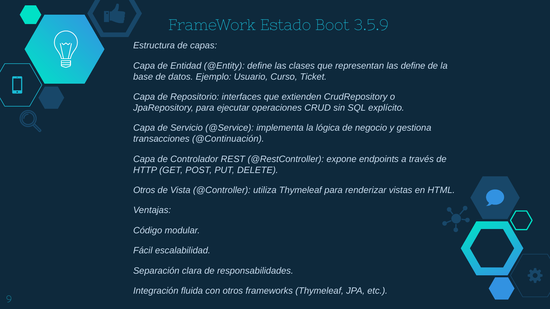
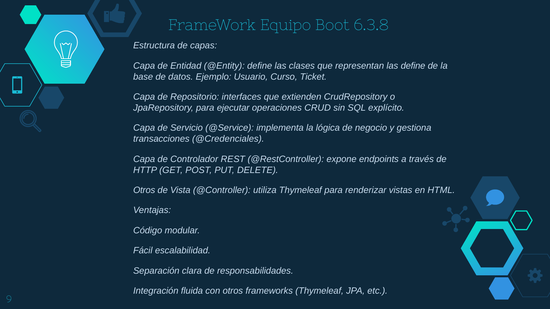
Estado: Estado -> Equipo
3.5.9: 3.5.9 -> 6.3.8
@Continuación: @Continuación -> @Credenciales
